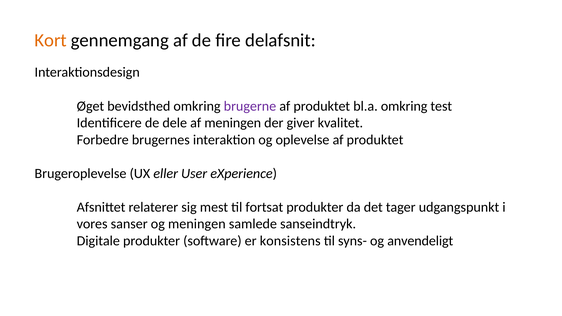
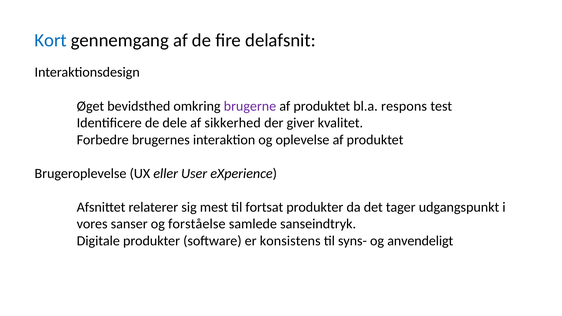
Kort colour: orange -> blue
bl.a omkring: omkring -> respons
af meningen: meningen -> sikkerhed
og meningen: meningen -> forståelse
